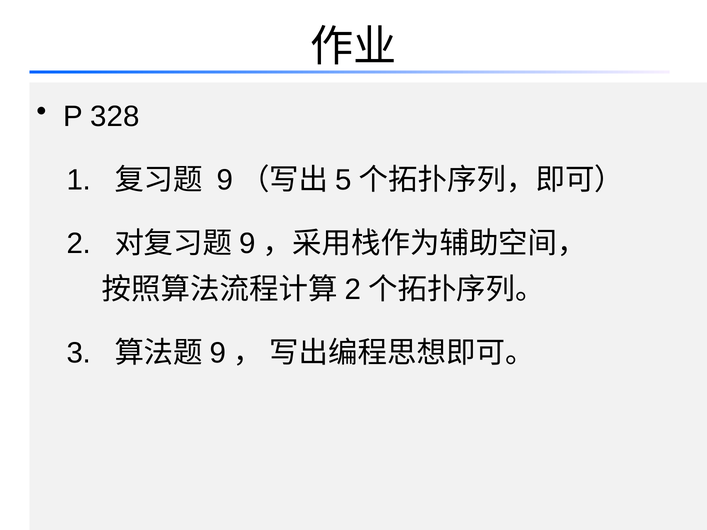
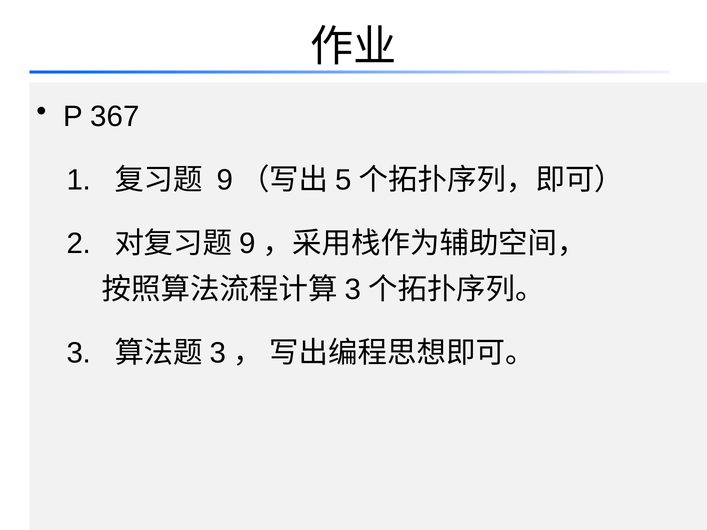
328: 328 -> 367
2 at (353, 290): 2 -> 3
9 at (218, 353): 9 -> 3
